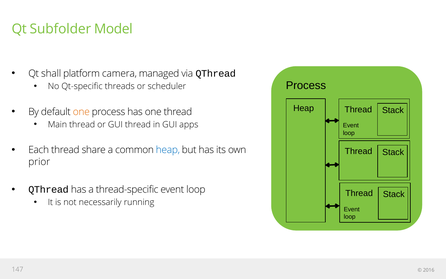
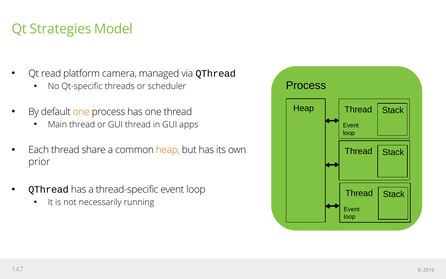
Subfolder: Subfolder -> Strategies
shall: shall -> read
heap at (168, 150) colour: blue -> orange
